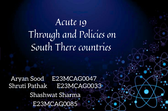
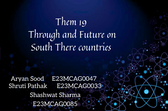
Acute: Acute -> Them
Policies: Policies -> Future
